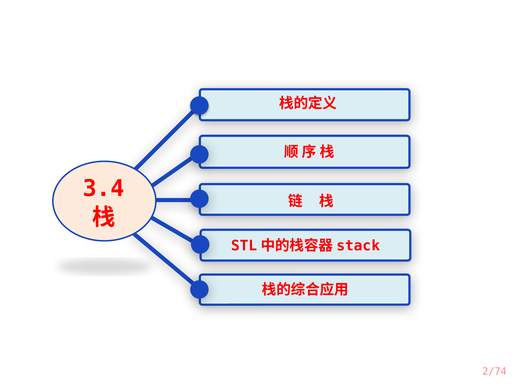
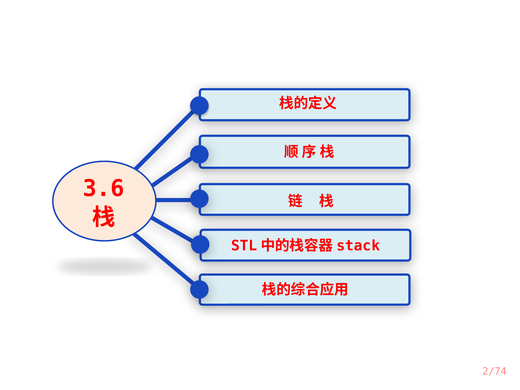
3.4: 3.4 -> 3.6
